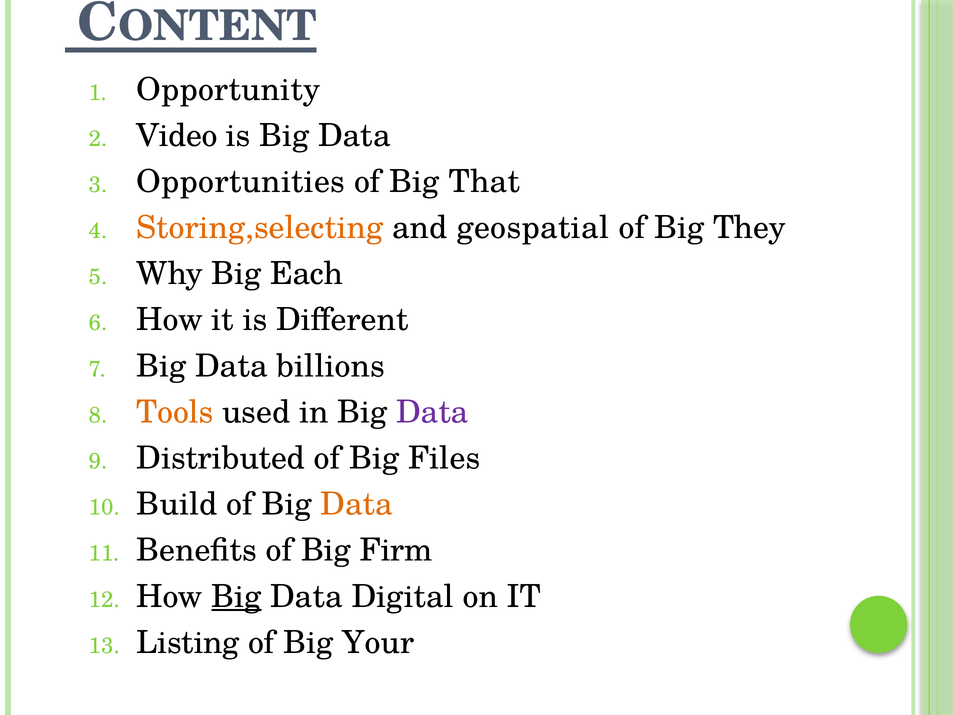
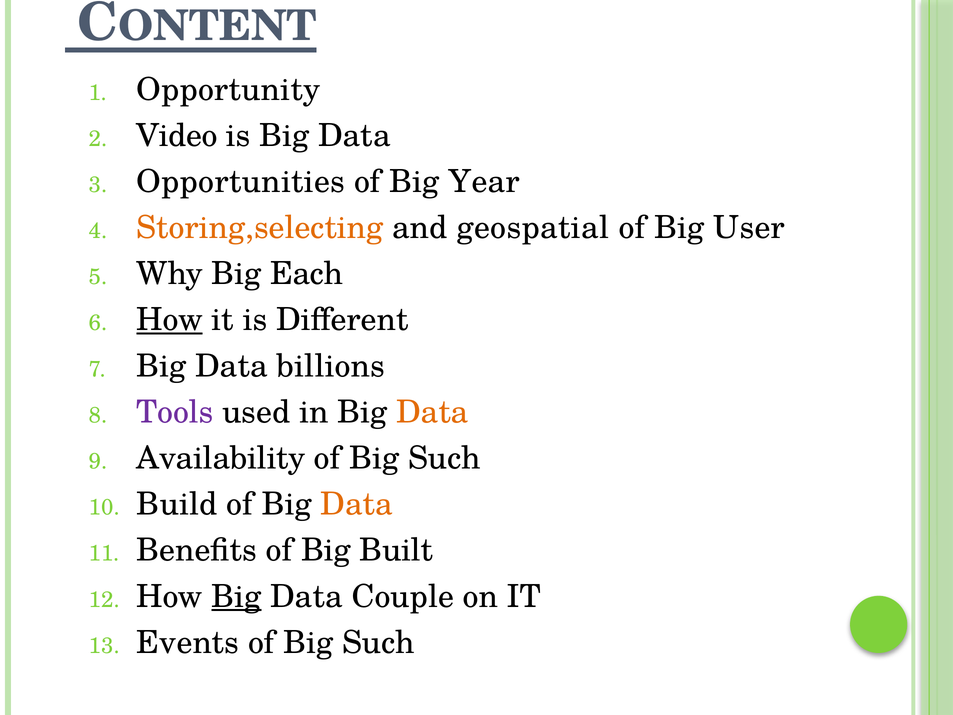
That: That -> Year
They: They -> User
How at (170, 320) underline: none -> present
Tools colour: orange -> purple
Data at (432, 412) colour: purple -> orange
Distributed: Distributed -> Availability
Files at (444, 458): Files -> Such
Firm: Firm -> Built
Digital: Digital -> Couple
Listing: Listing -> Events
Your at (378, 642): Your -> Such
